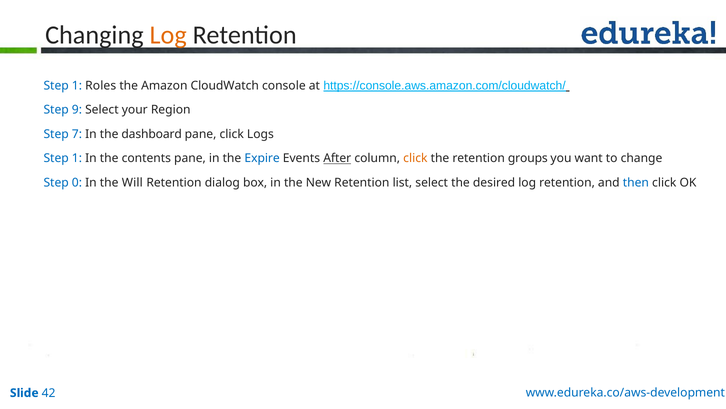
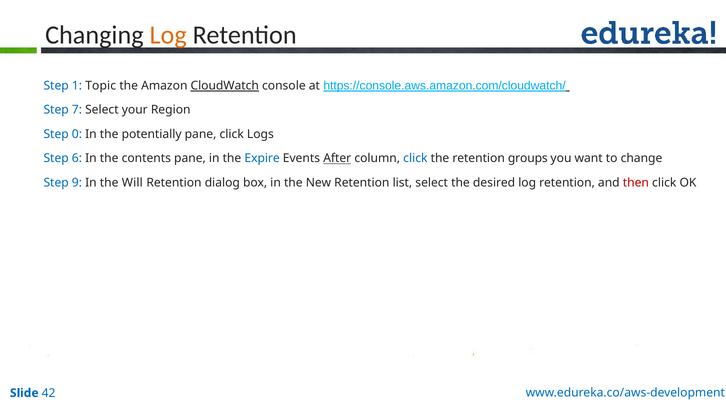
Roles: Roles -> Topic
CloudWatch underline: none -> present
9: 9 -> 7
7: 7 -> 0
dashboard: dashboard -> potentially
1 at (77, 158): 1 -> 6
click at (415, 158) colour: orange -> blue
0: 0 -> 9
then colour: blue -> red
